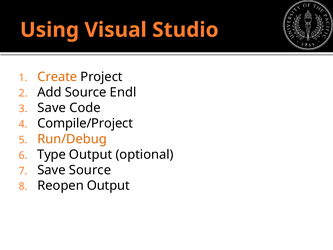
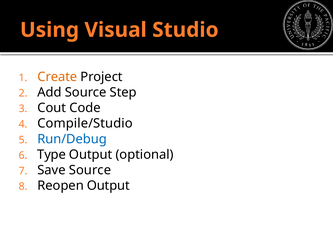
Endl: Endl -> Step
Save at (52, 108): Save -> Cout
Compile/Project: Compile/Project -> Compile/Studio
Run/Debug colour: orange -> blue
